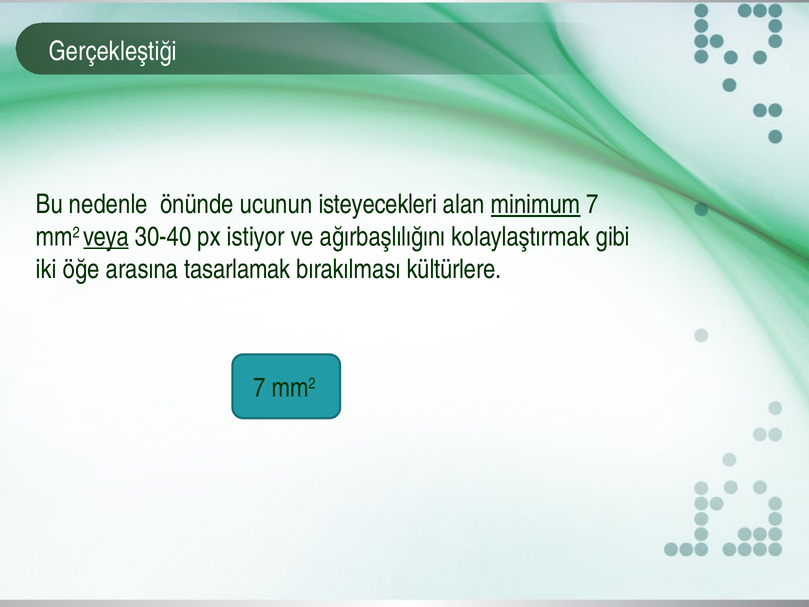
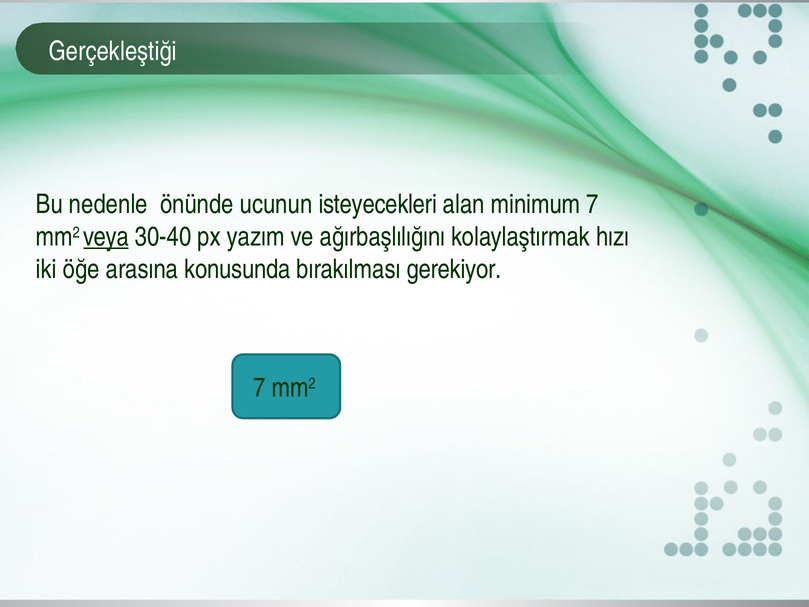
minimum underline: present -> none
istiyor: istiyor -> yazım
gibi: gibi -> hızı
tasarlamak: tasarlamak -> konusunda
kültürlere: kültürlere -> gerekiyor
